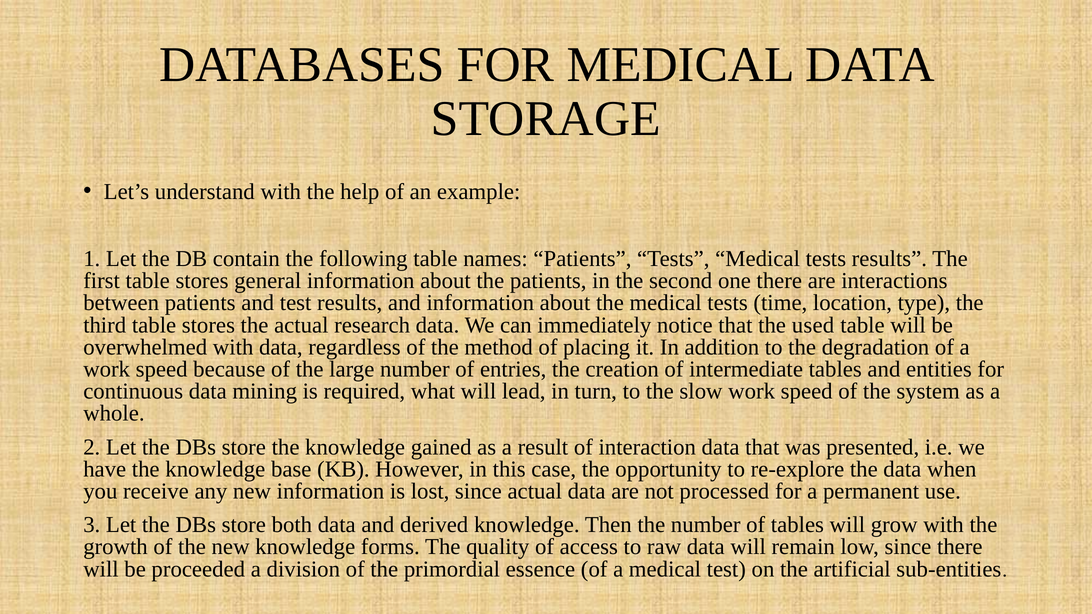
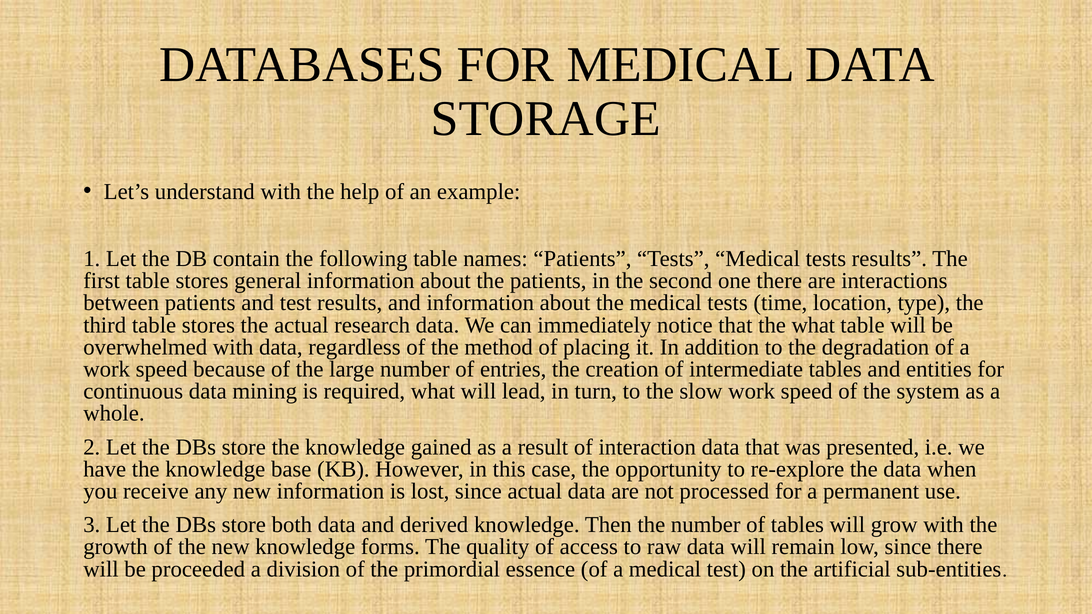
the used: used -> what
